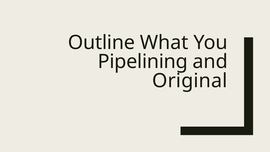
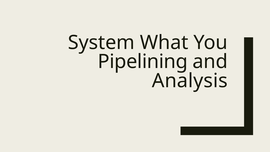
Outline: Outline -> System
Original: Original -> Analysis
